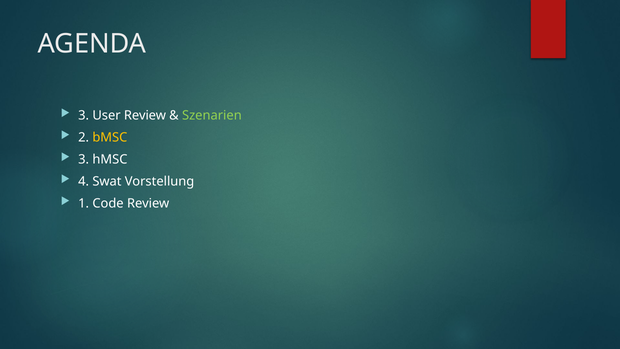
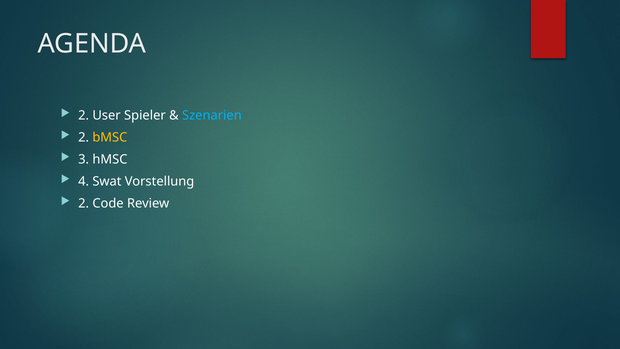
3 at (84, 115): 3 -> 2
User Review: Review -> Spieler
Szenarien colour: light green -> light blue
1 at (84, 203): 1 -> 2
